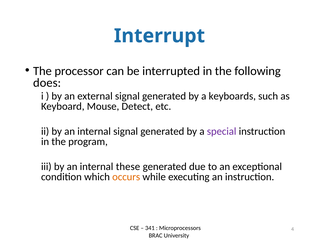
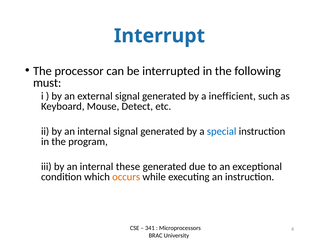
does: does -> must
keyboards: keyboards -> inefficient
special colour: purple -> blue
